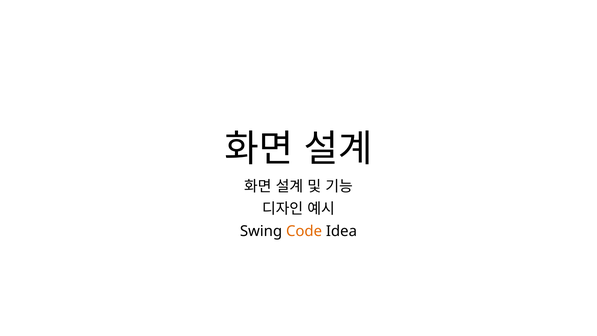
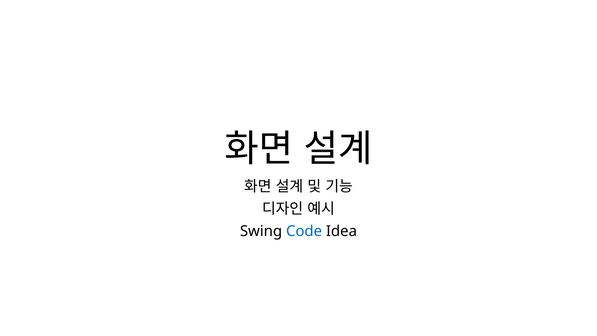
Code colour: orange -> blue
